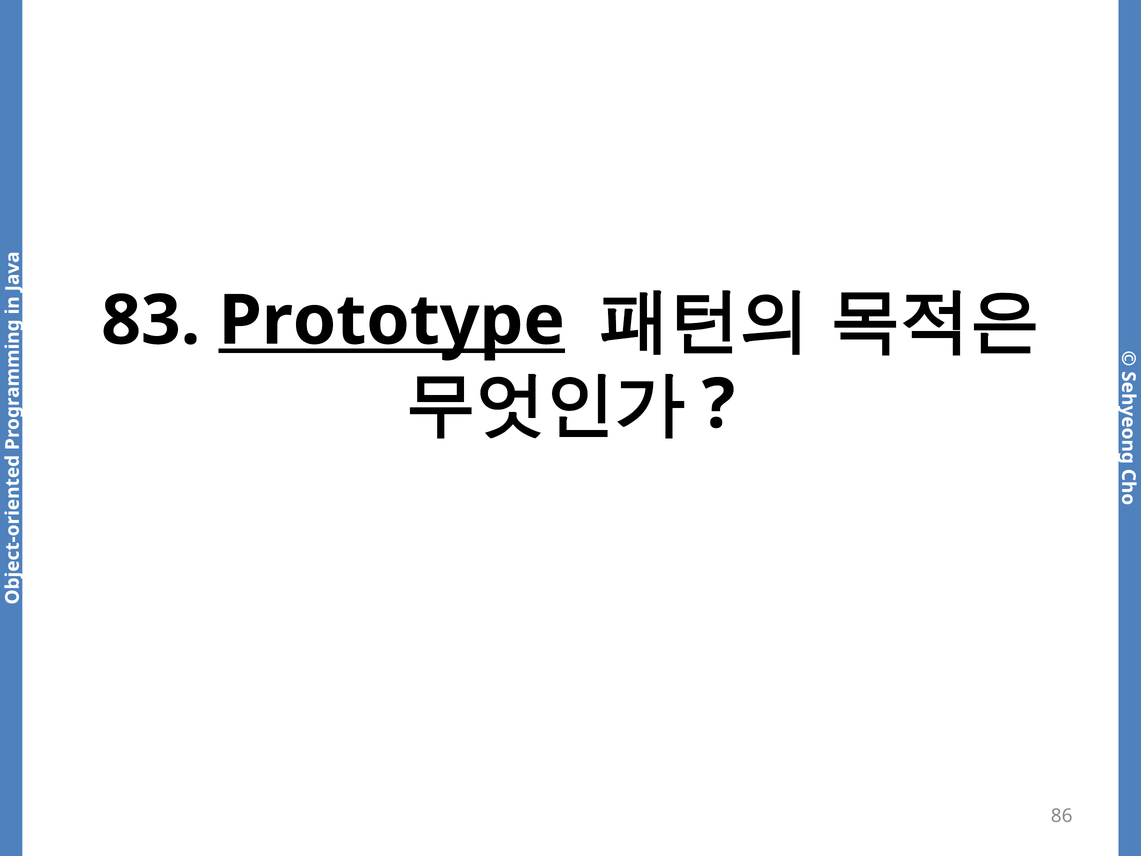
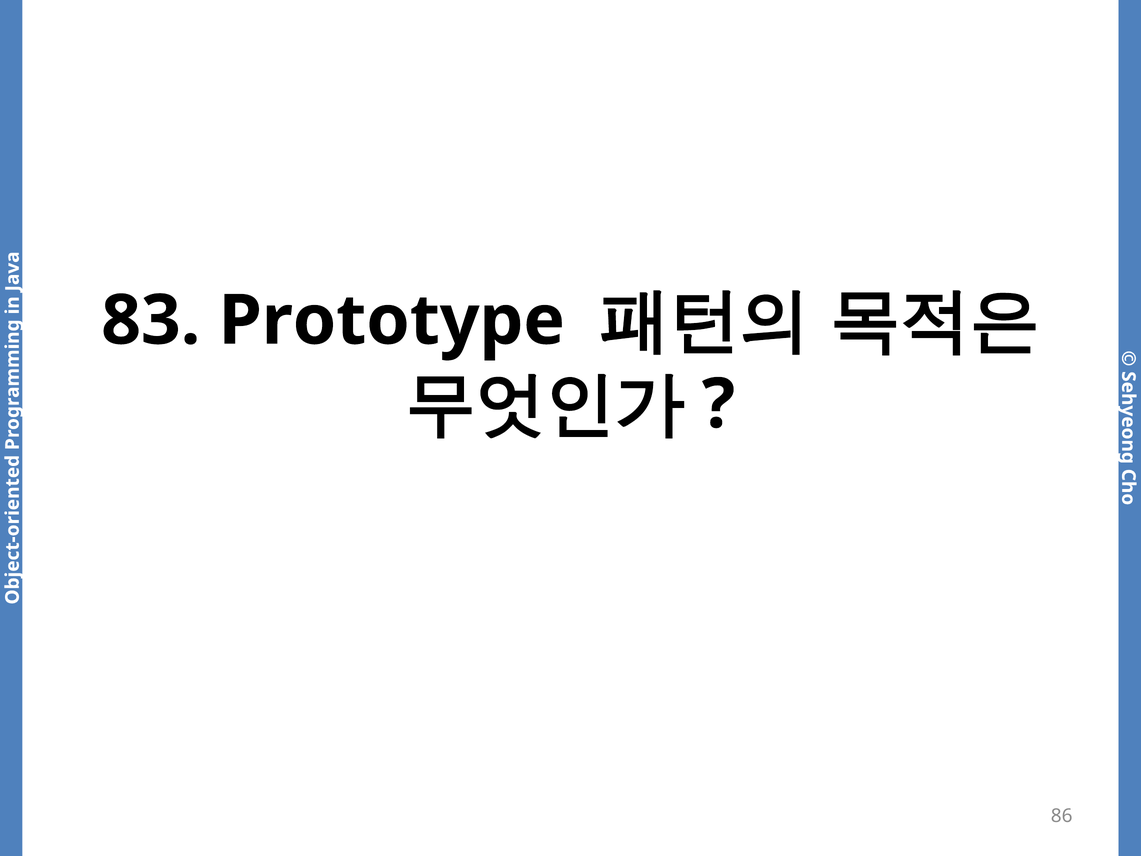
Prototype underline: present -> none
